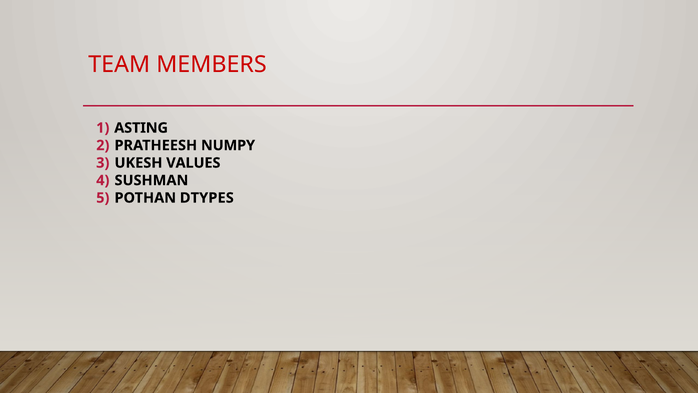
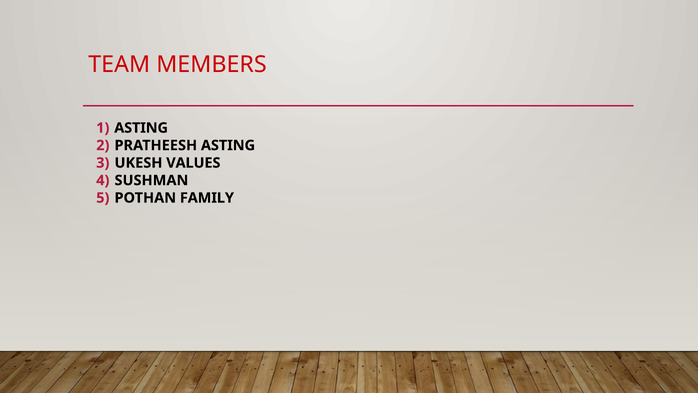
PRATHEESH NUMPY: NUMPY -> ASTING
DTYPES: DTYPES -> FAMILY
